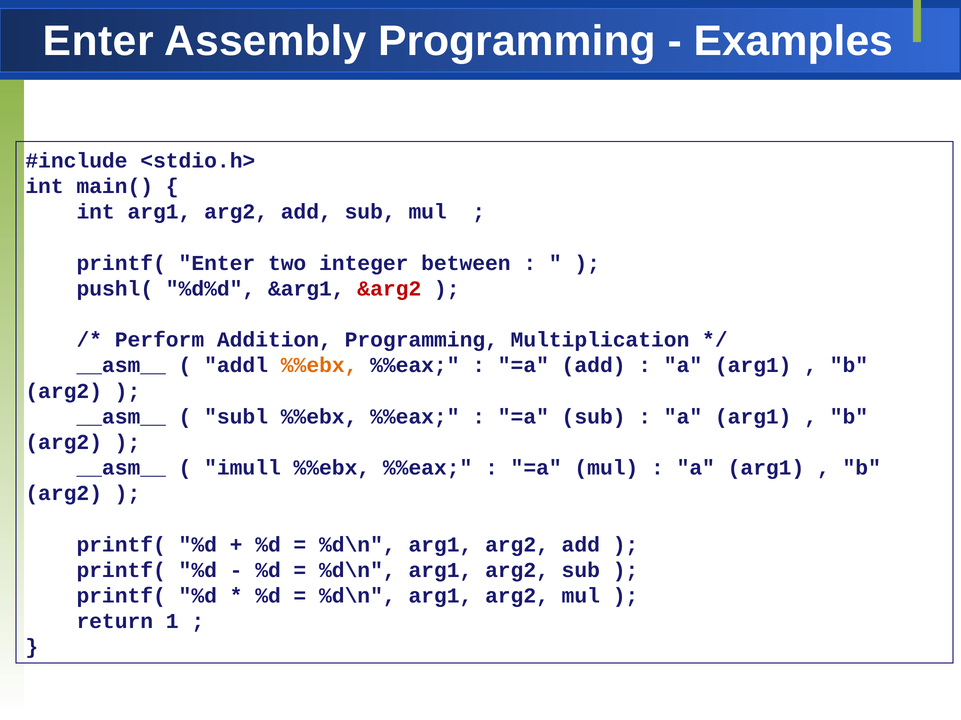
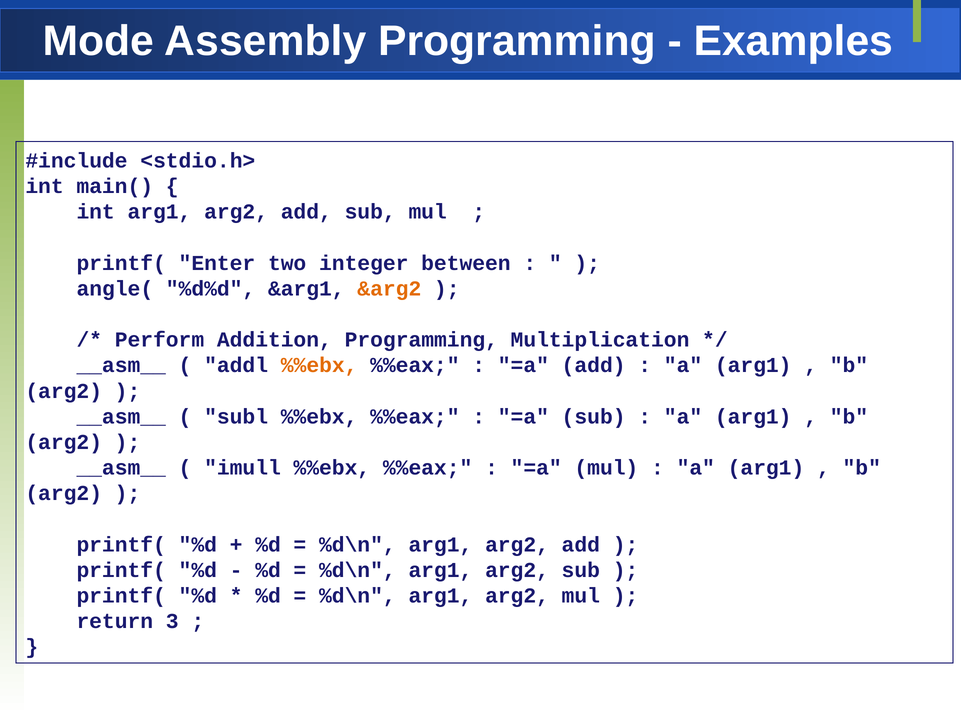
Enter at (98, 41): Enter -> Mode
pushl(: pushl( -> angle(
&arg2 colour: red -> orange
1: 1 -> 3
